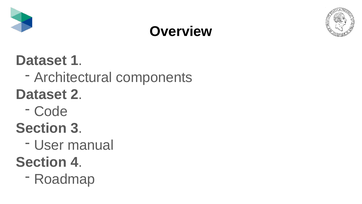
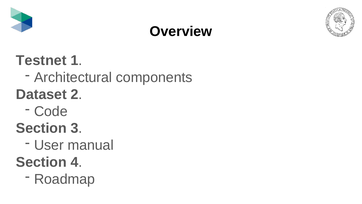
Dataset at (41, 60): Dataset -> Testnet
